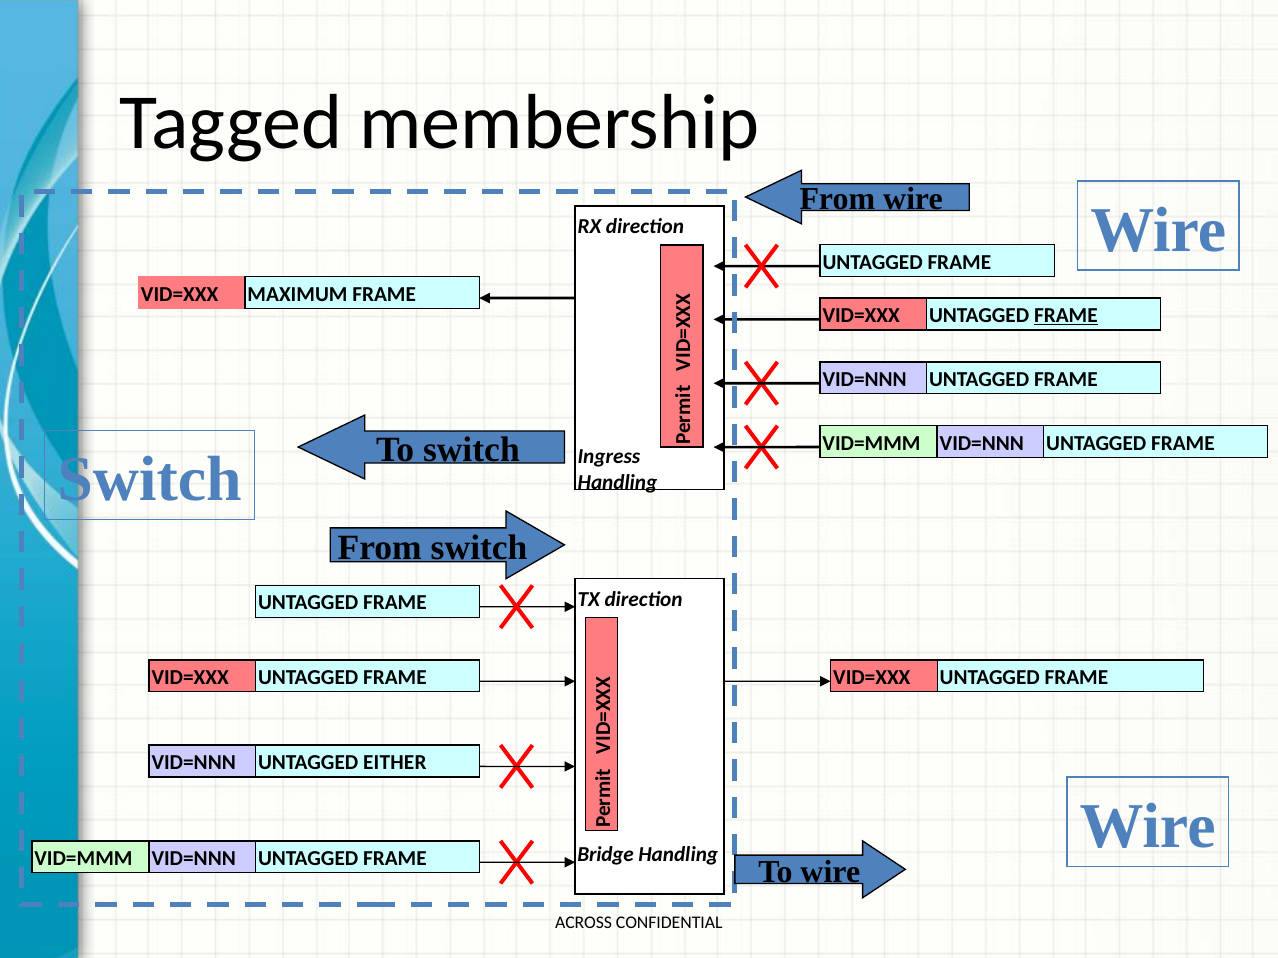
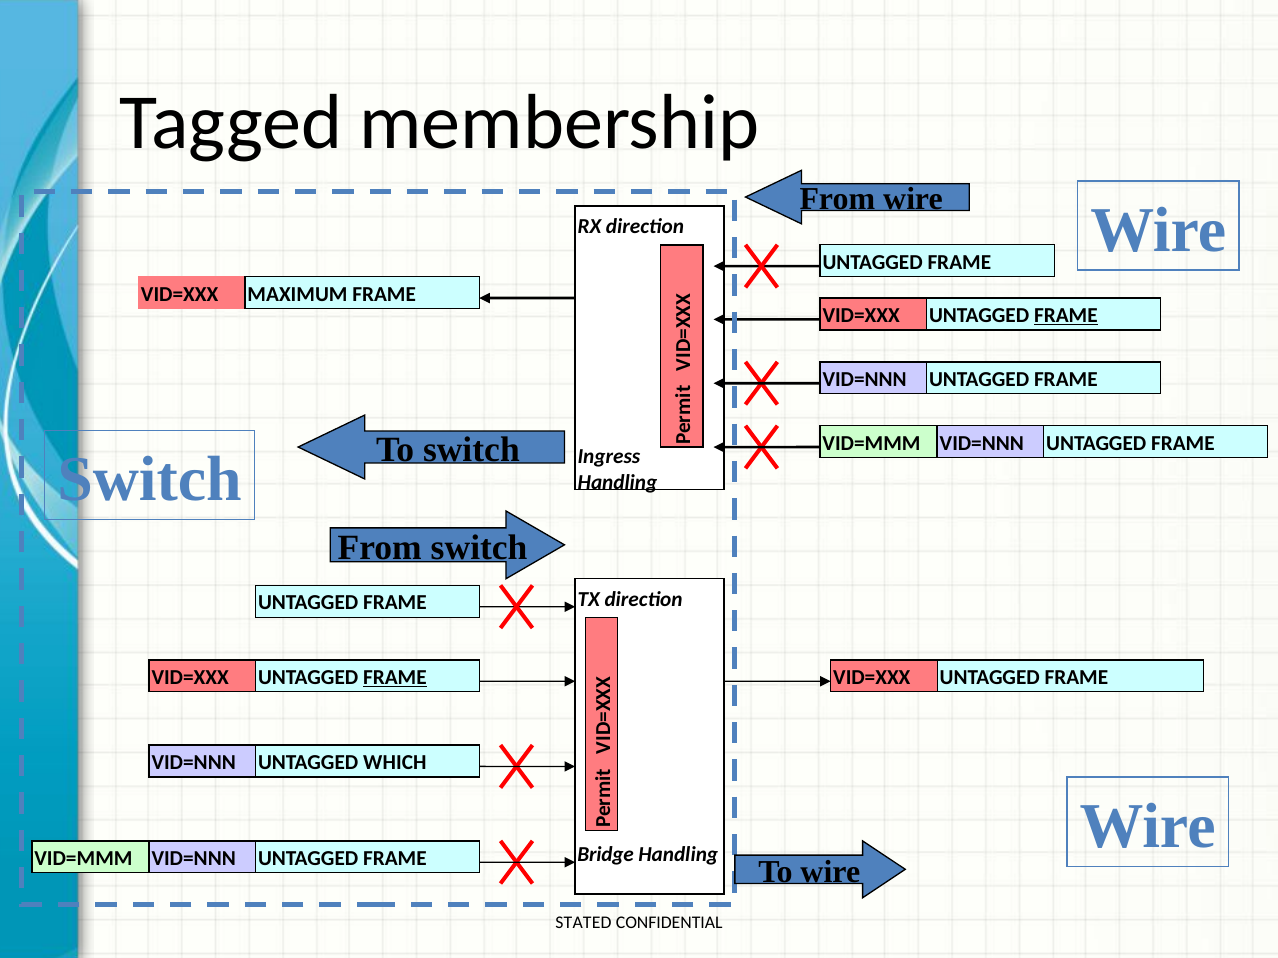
FRAME at (395, 678) underline: none -> present
EITHER: EITHER -> WHICH
ACROSS: ACROSS -> STATED
